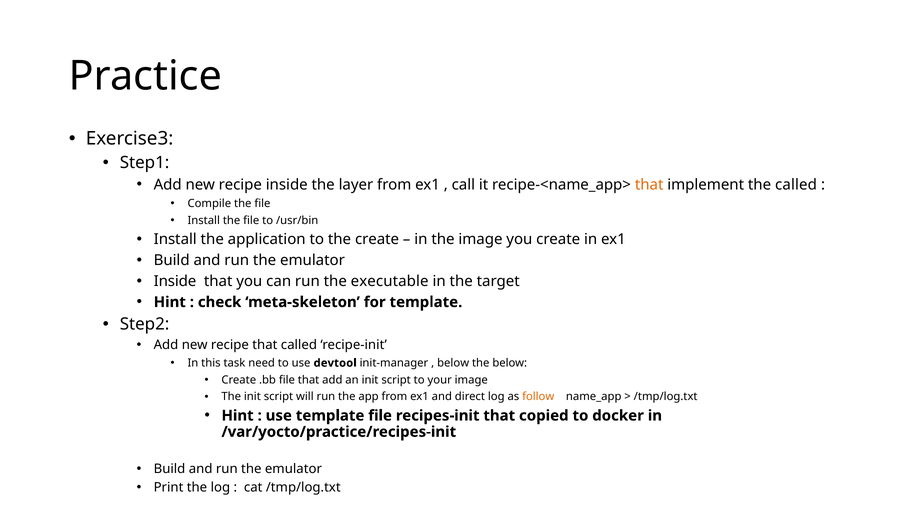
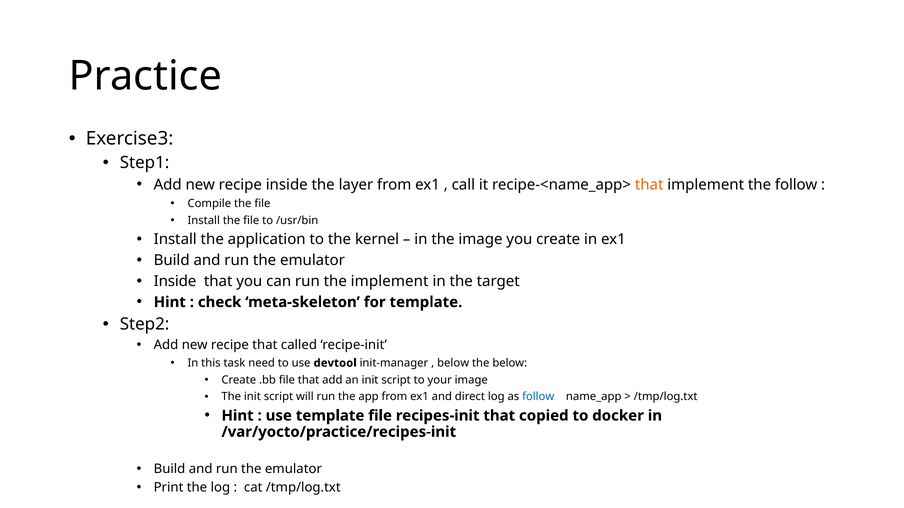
the called: called -> follow
the create: create -> kernel
the executable: executable -> implement
follow at (538, 397) colour: orange -> blue
